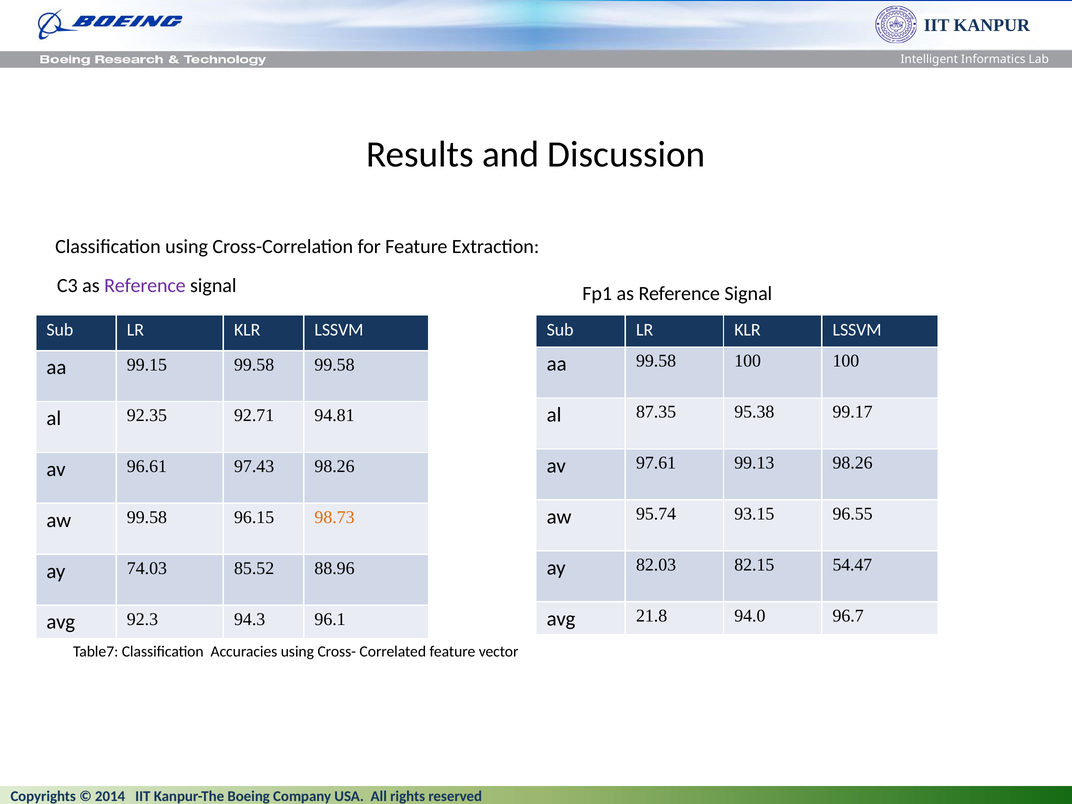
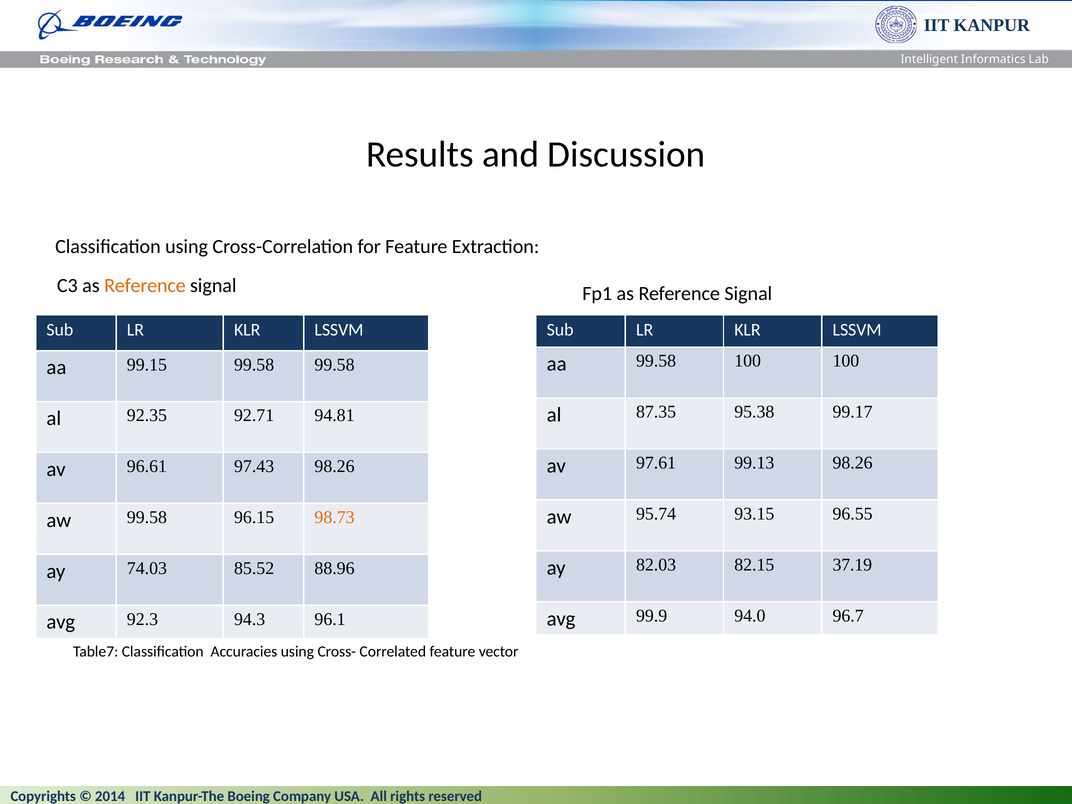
Reference at (145, 286) colour: purple -> orange
54.47: 54.47 -> 37.19
21.8: 21.8 -> 99.9
